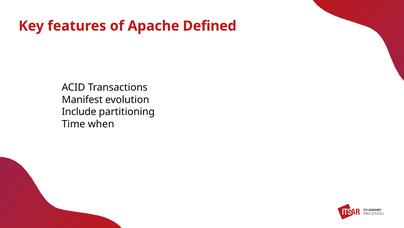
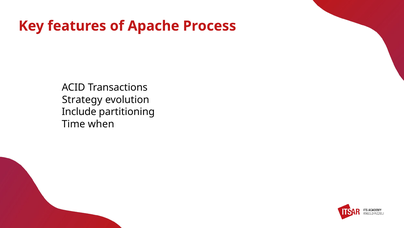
Defined: Defined -> Process
Manifest: Manifest -> Strategy
